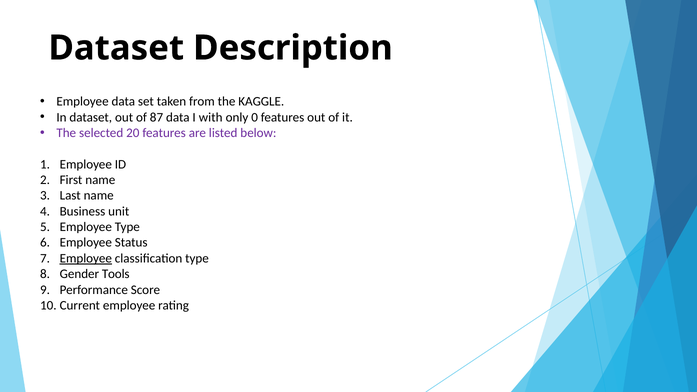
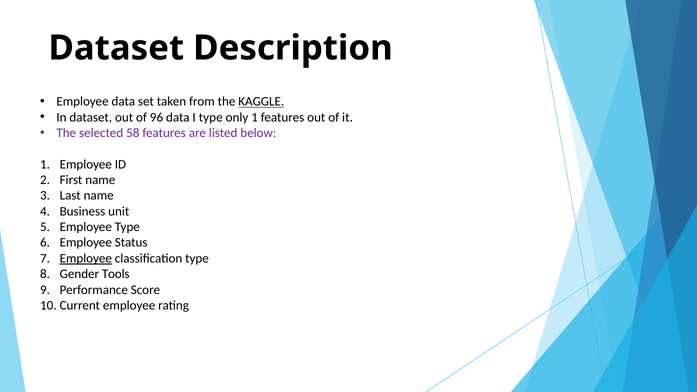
KAGGLE underline: none -> present
87: 87 -> 96
I with: with -> type
only 0: 0 -> 1
20: 20 -> 58
